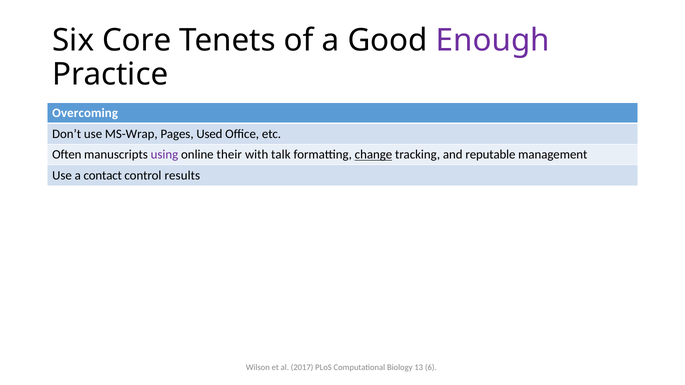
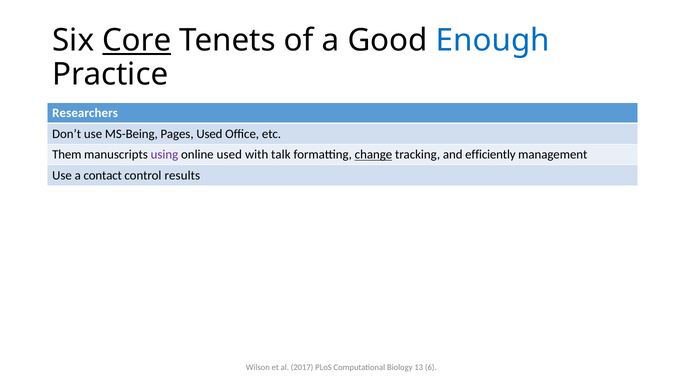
Core underline: none -> present
Enough colour: purple -> blue
Overcoming: Overcoming -> Researchers
MS-Wrap: MS-Wrap -> MS-Being
Often: Often -> Them
online their: their -> used
reputable: reputable -> efficiently
